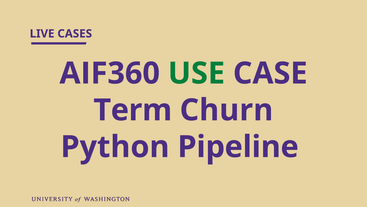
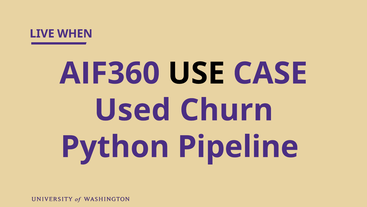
CASES: CASES -> WHEN
USE colour: green -> black
Term: Term -> Used
